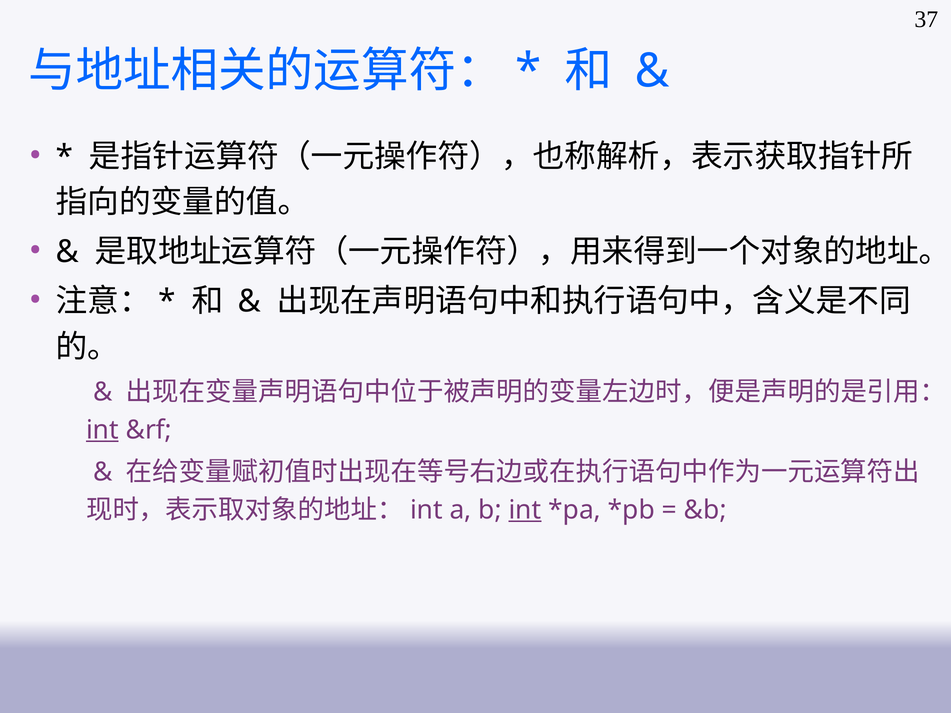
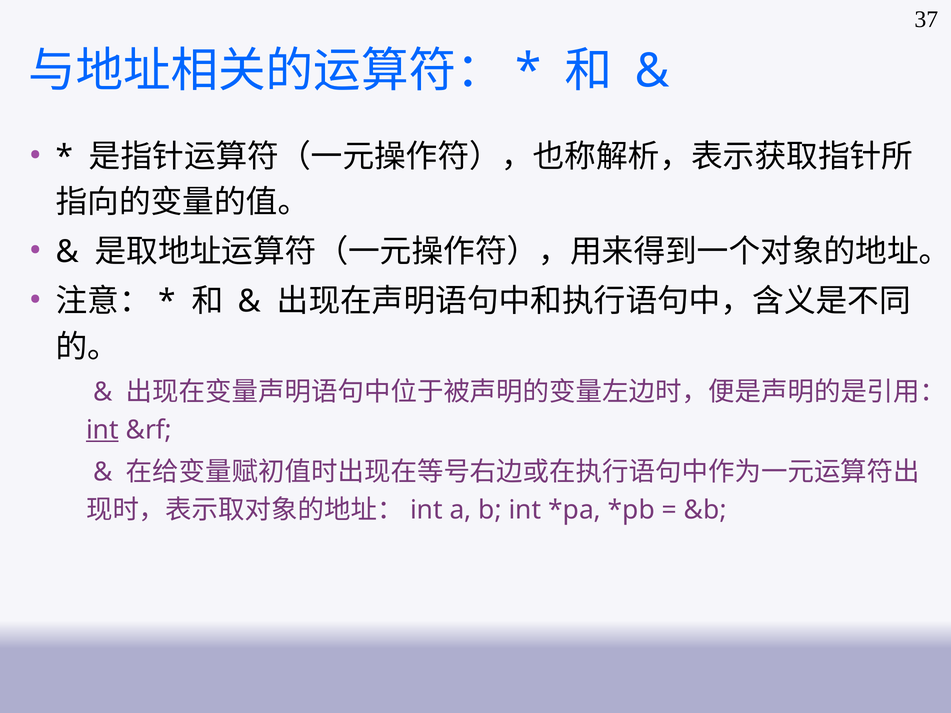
int at (525, 510) underline: present -> none
